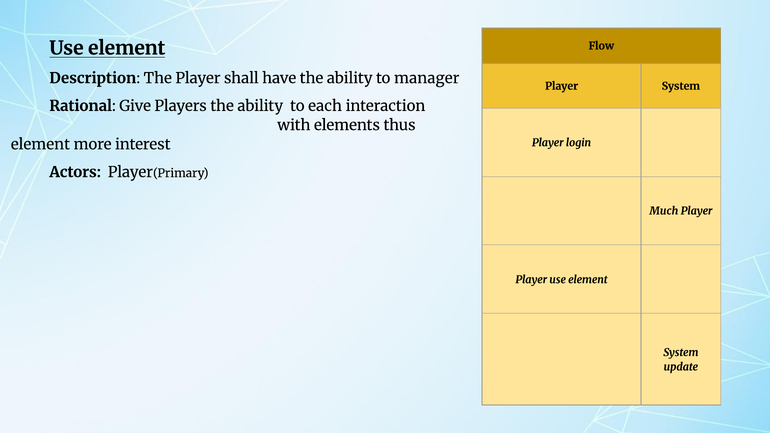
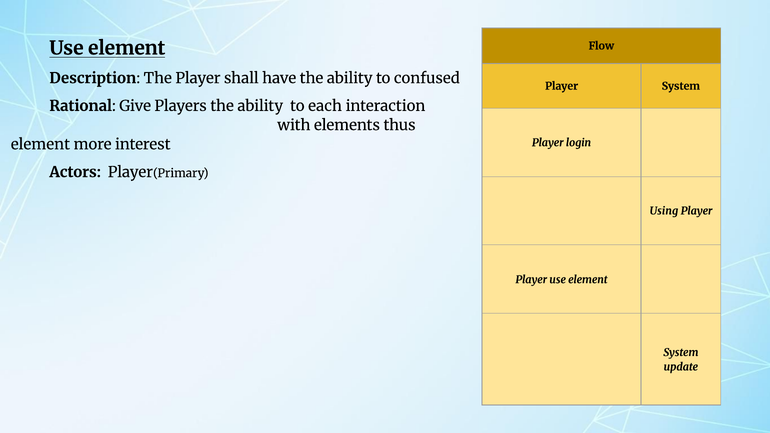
manager: manager -> confused
Much: Much -> Using
